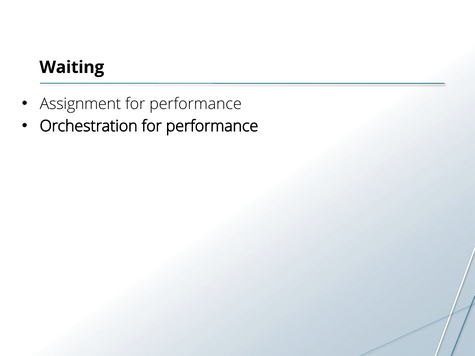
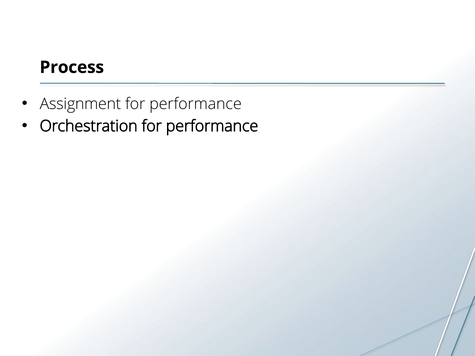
Waiting: Waiting -> Process
